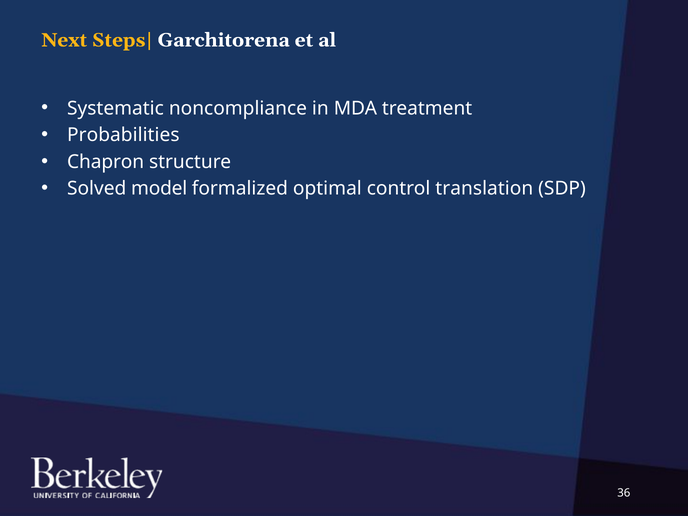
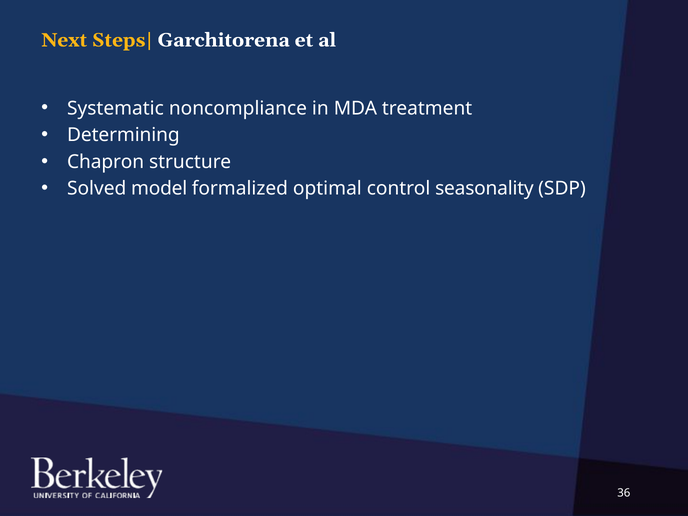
Probabilities: Probabilities -> Determining
translation: translation -> seasonality
